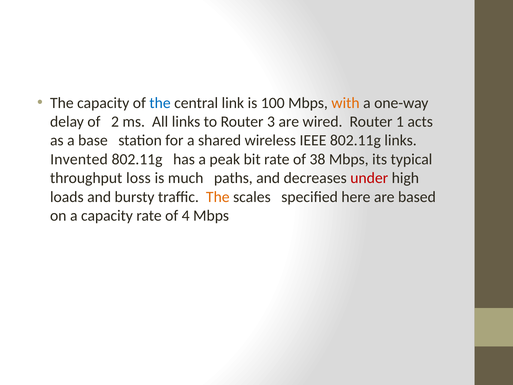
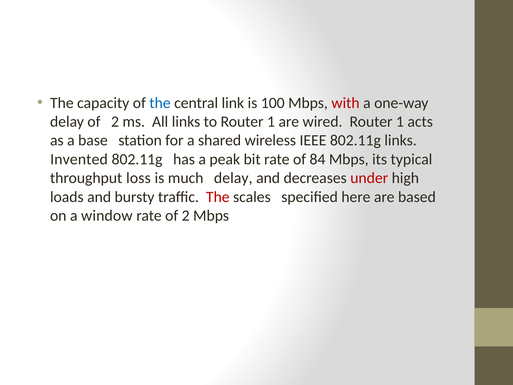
with colour: orange -> red
to Router 3: 3 -> 1
38: 38 -> 84
much paths: paths -> delay
The at (218, 197) colour: orange -> red
a capacity: capacity -> window
rate of 4: 4 -> 2
